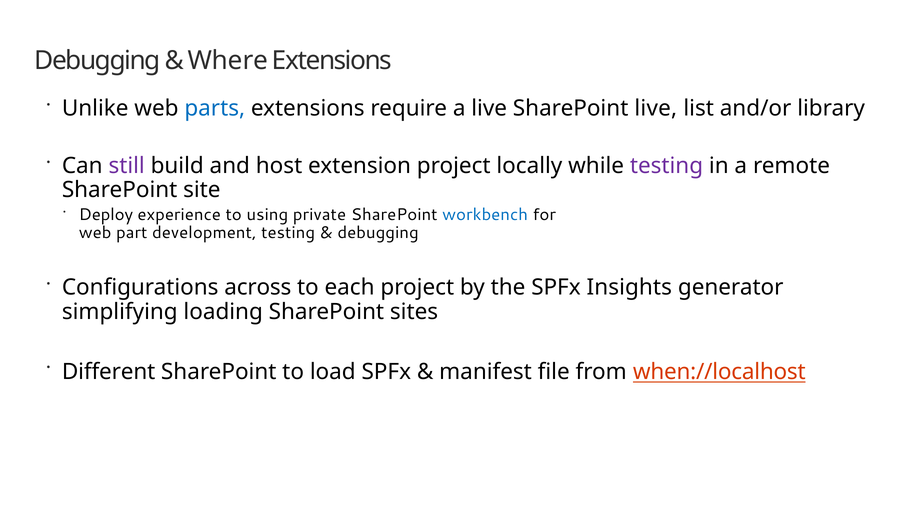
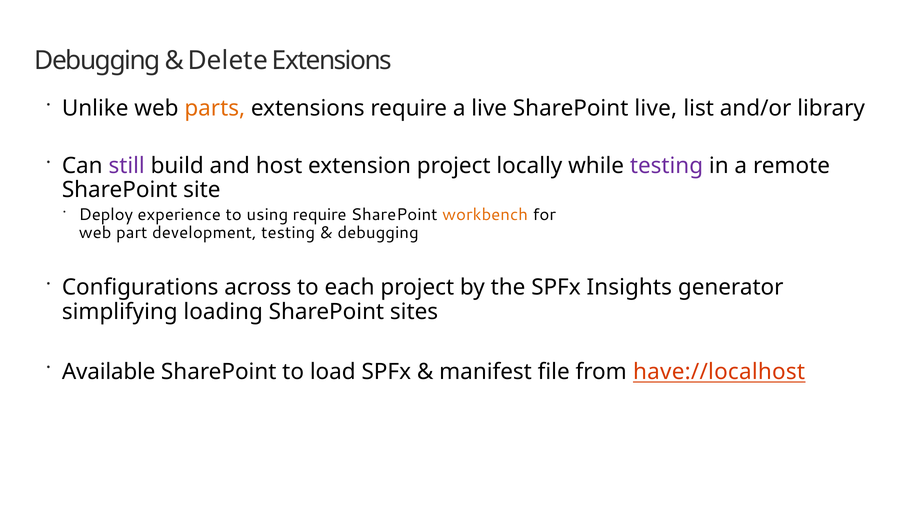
Where: Where -> Delete
parts colour: blue -> orange
using private: private -> require
workbench colour: blue -> orange
Different: Different -> Available
when://localhost: when://localhost -> have://localhost
